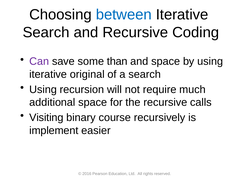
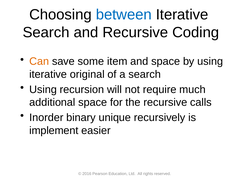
Can colour: purple -> orange
than: than -> item
Visiting: Visiting -> Inorder
course: course -> unique
